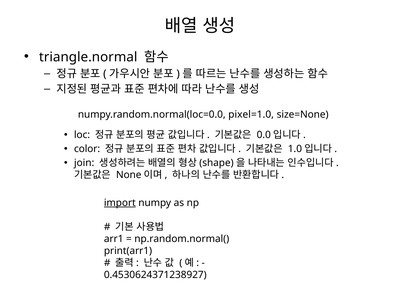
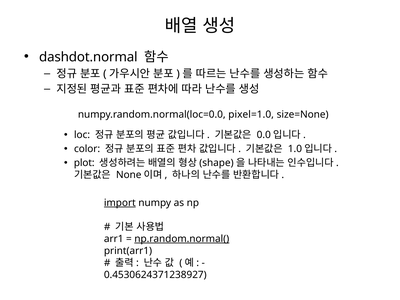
triangle.normal: triangle.normal -> dashdot.normal
join: join -> plot
np.random.normal( underline: none -> present
